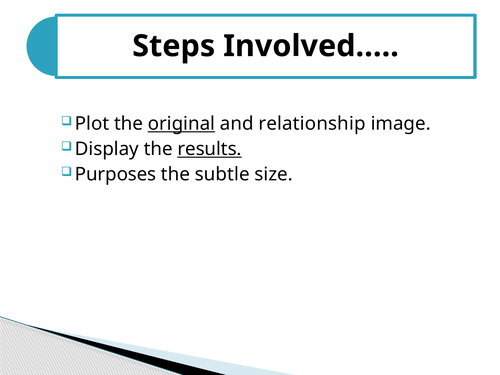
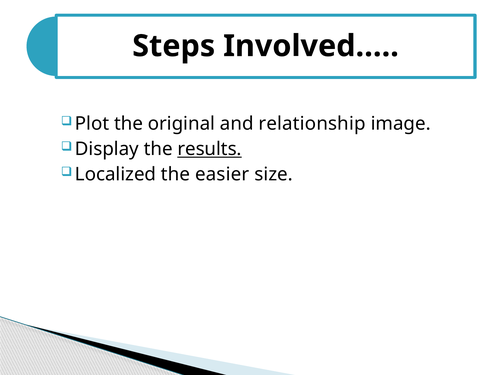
original underline: present -> none
Purposes: Purposes -> Localized
subtle: subtle -> easier
